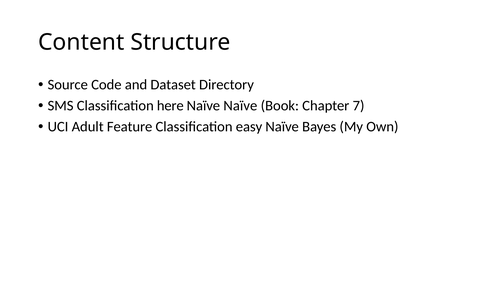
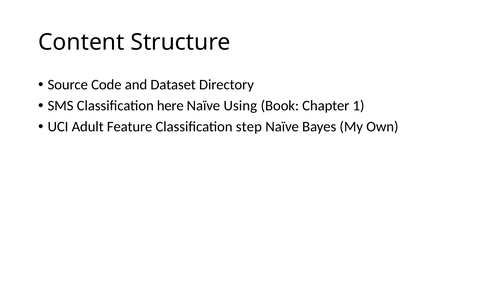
Naïve Naïve: Naïve -> Using
7: 7 -> 1
easy: easy -> step
